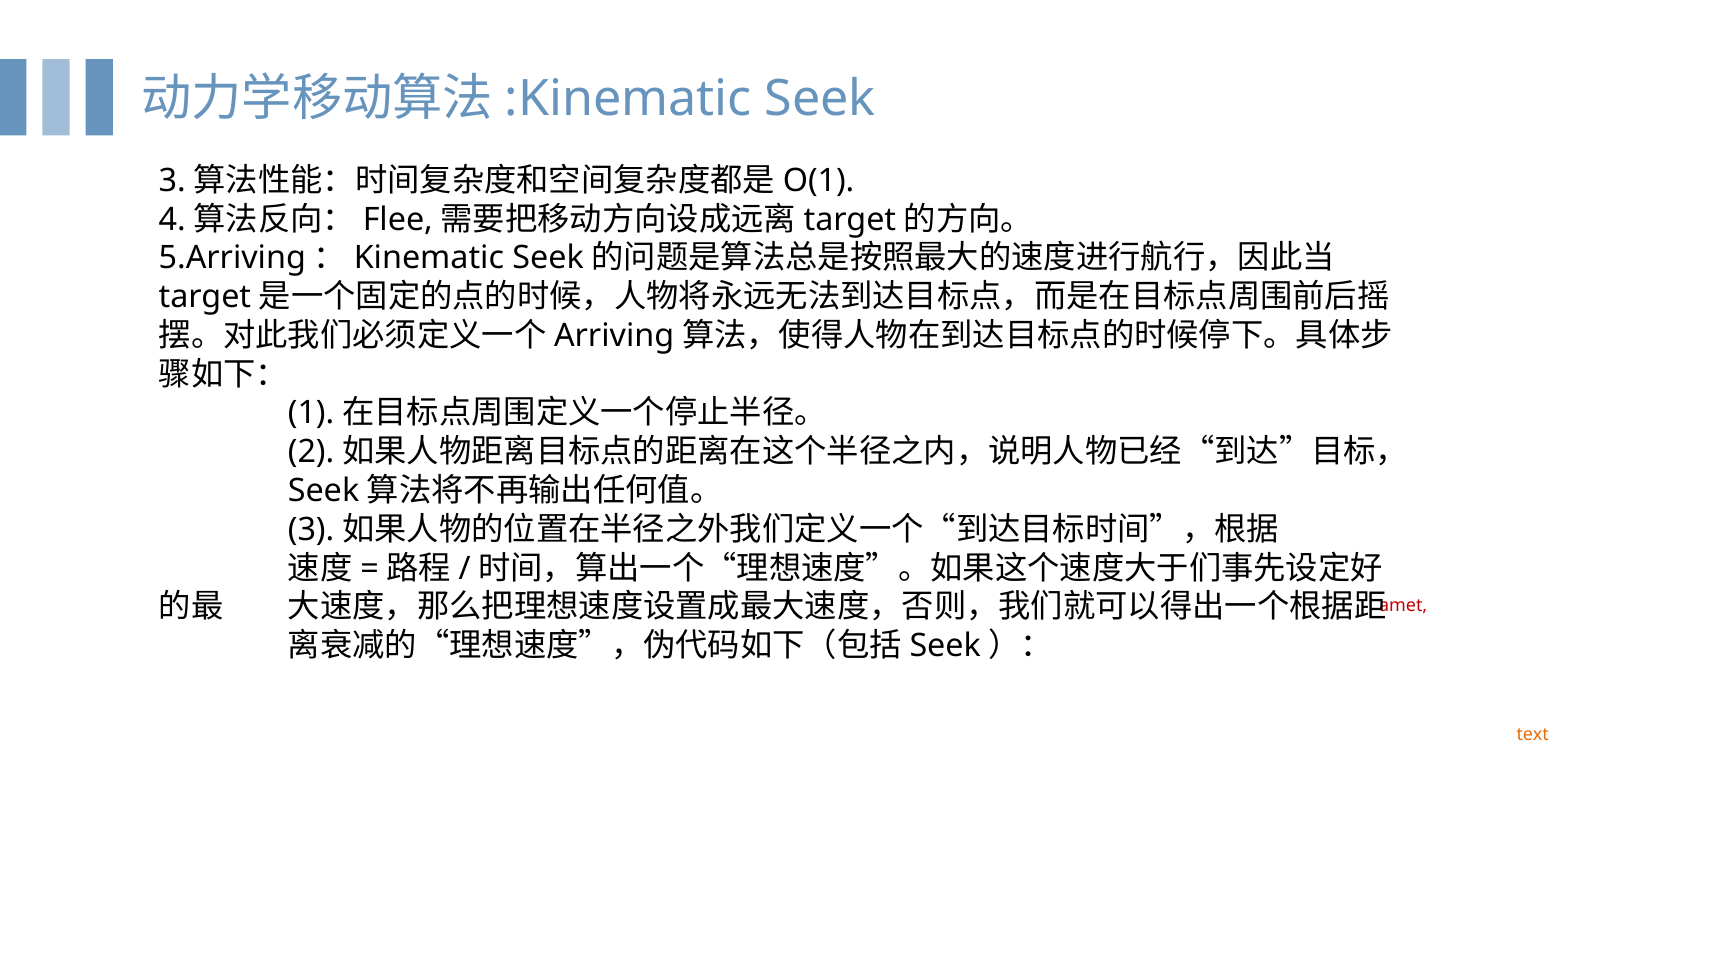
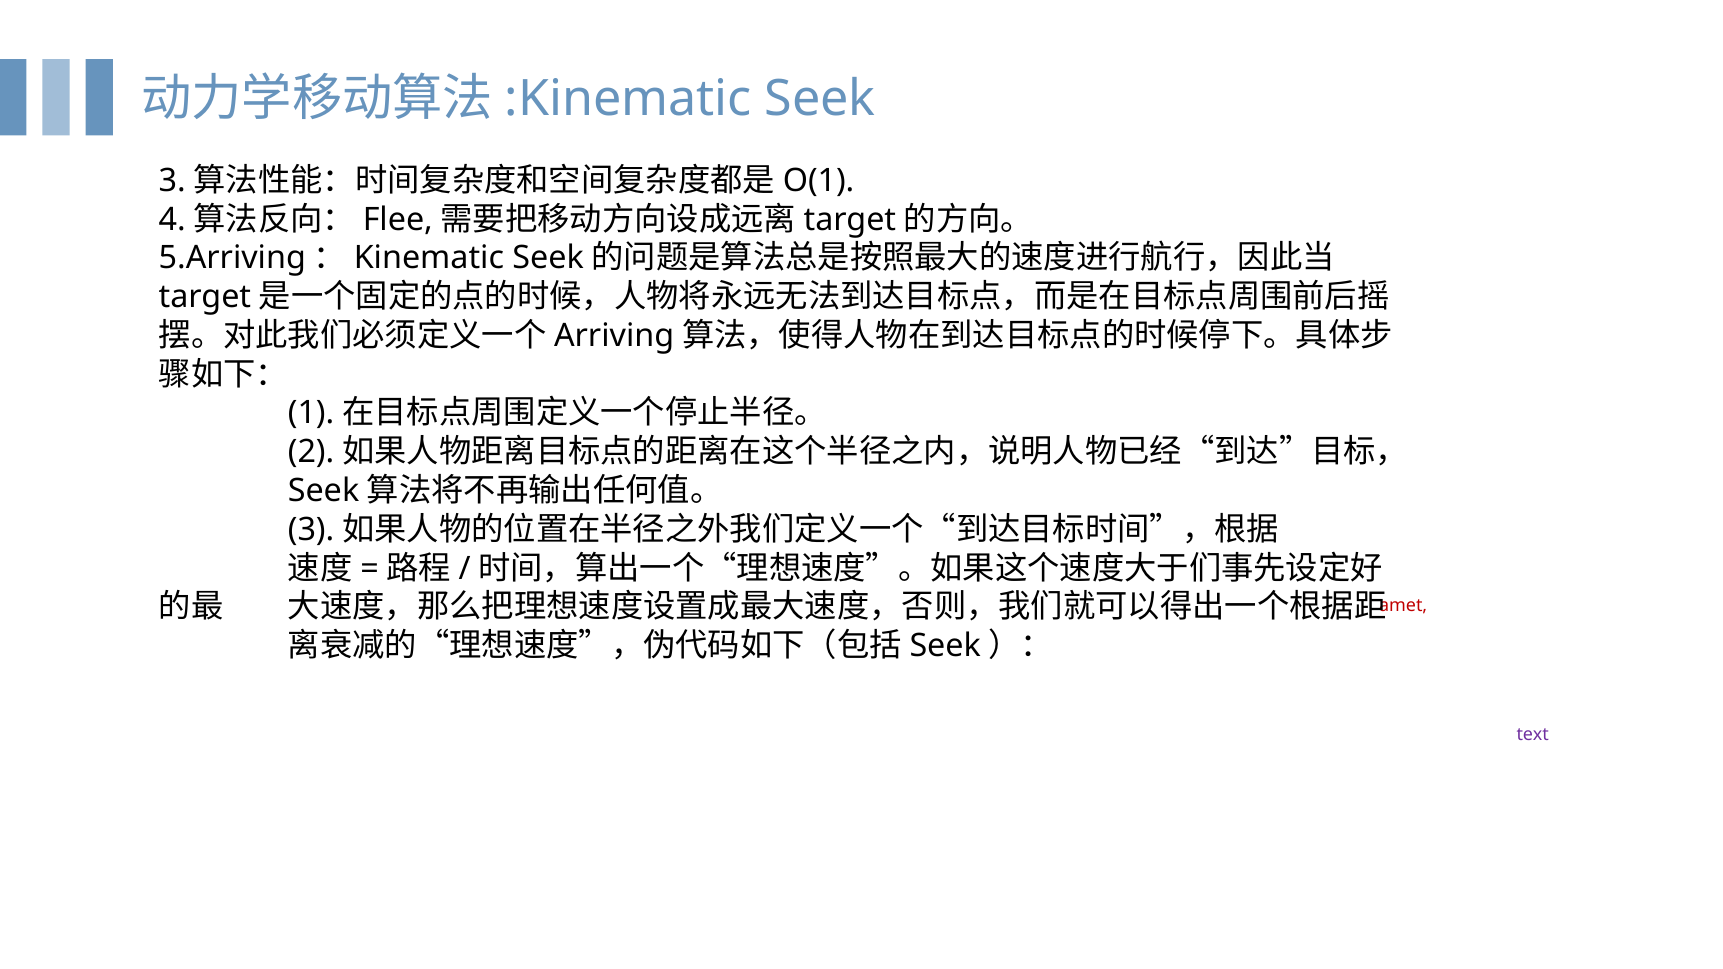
text at (1533, 735) colour: orange -> purple
